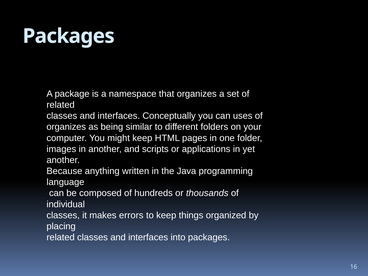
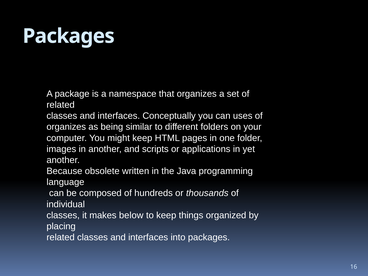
anything: anything -> obsolete
errors: errors -> below
